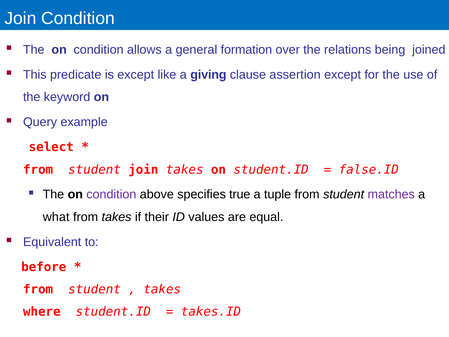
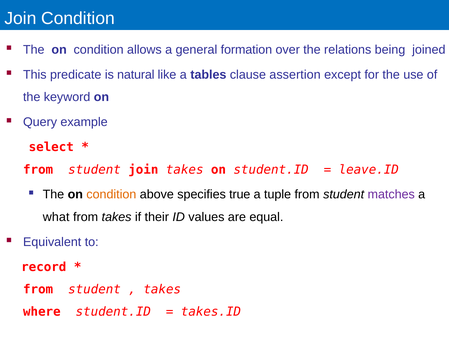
is except: except -> natural
giving: giving -> tables
false.ID: false.ID -> leave.ID
condition at (111, 194) colour: purple -> orange
before: before -> record
